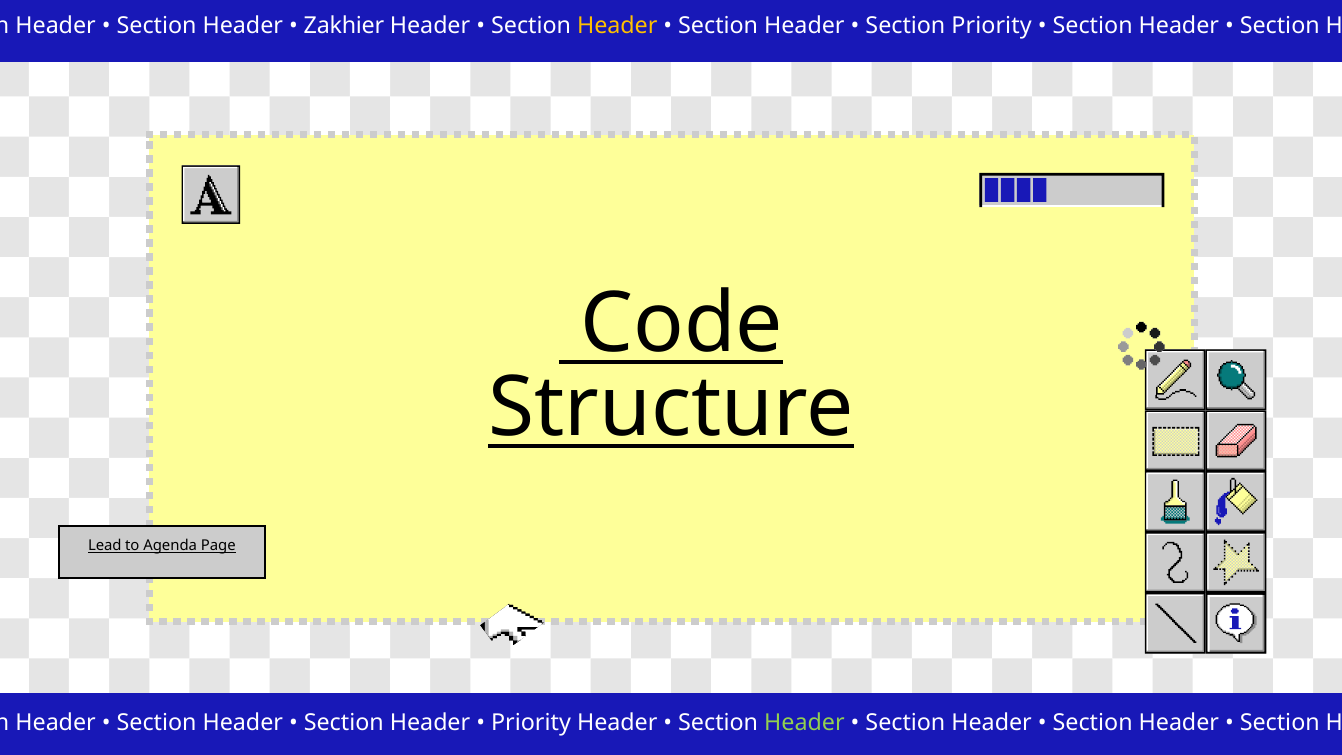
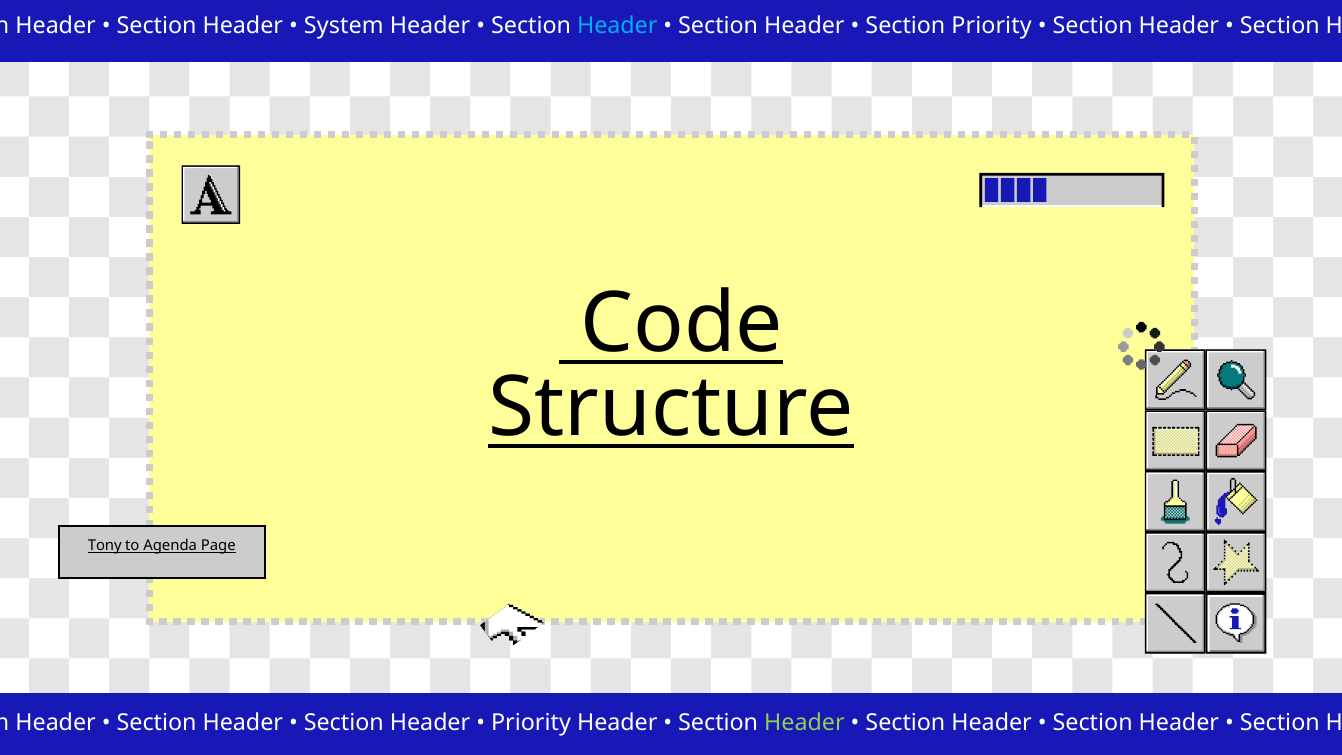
Zakhier: Zakhier -> System
Header at (617, 26) colour: yellow -> light blue
Lead: Lead -> Tony
